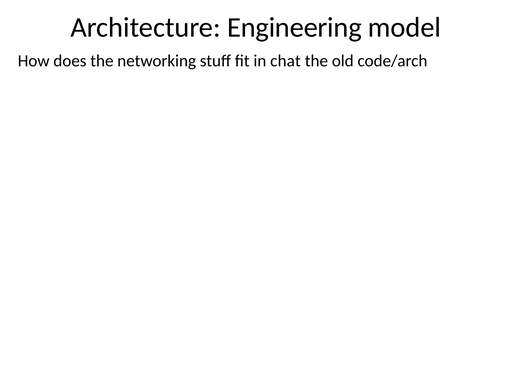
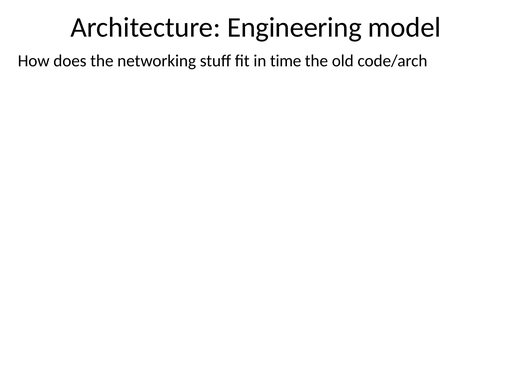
chat: chat -> time
